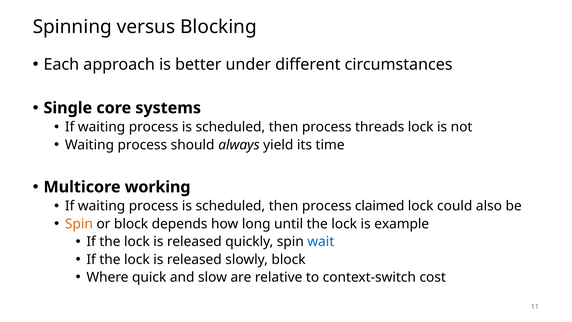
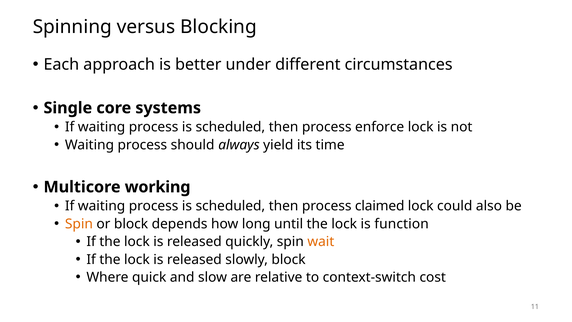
threads: threads -> enforce
example: example -> function
wait colour: blue -> orange
